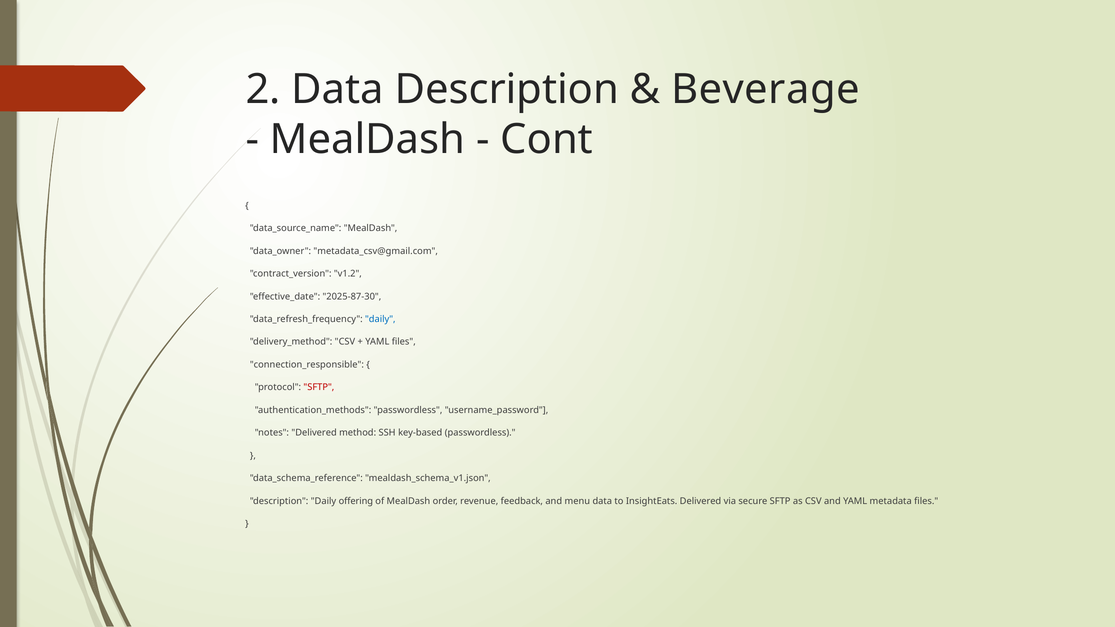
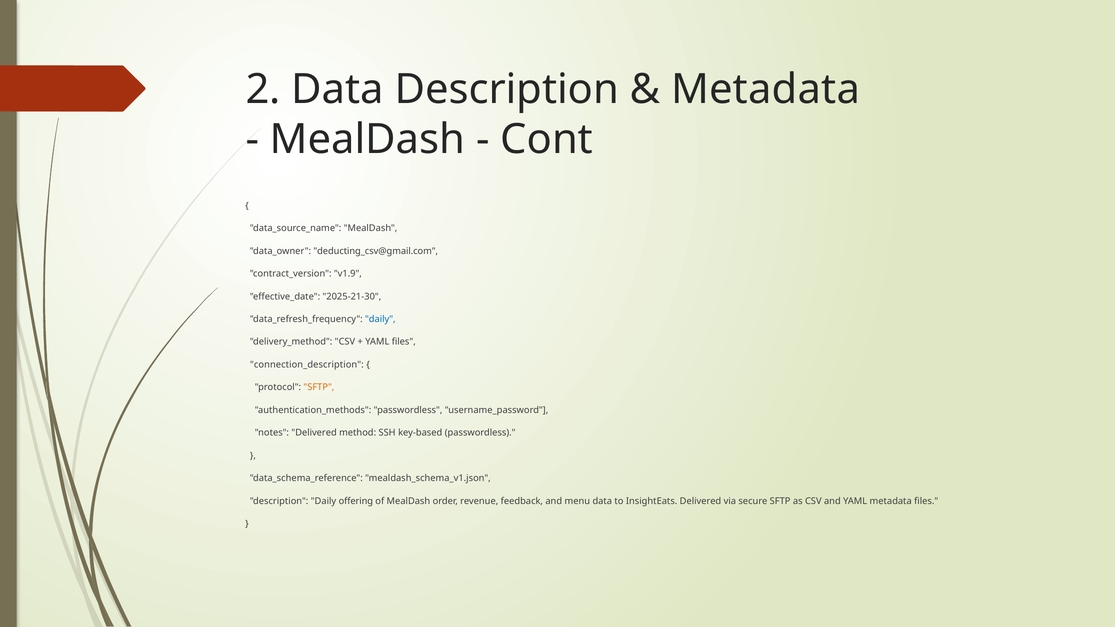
Beverage at (765, 89): Beverage -> Metadata
metadata_csv@gmail.com: metadata_csv@gmail.com -> deducting_csv@gmail.com
v1.2: v1.2 -> v1.9
2025-87-30: 2025-87-30 -> 2025-21-30
connection_responsible: connection_responsible -> connection_description
SFTP at (319, 388) colour: red -> orange
